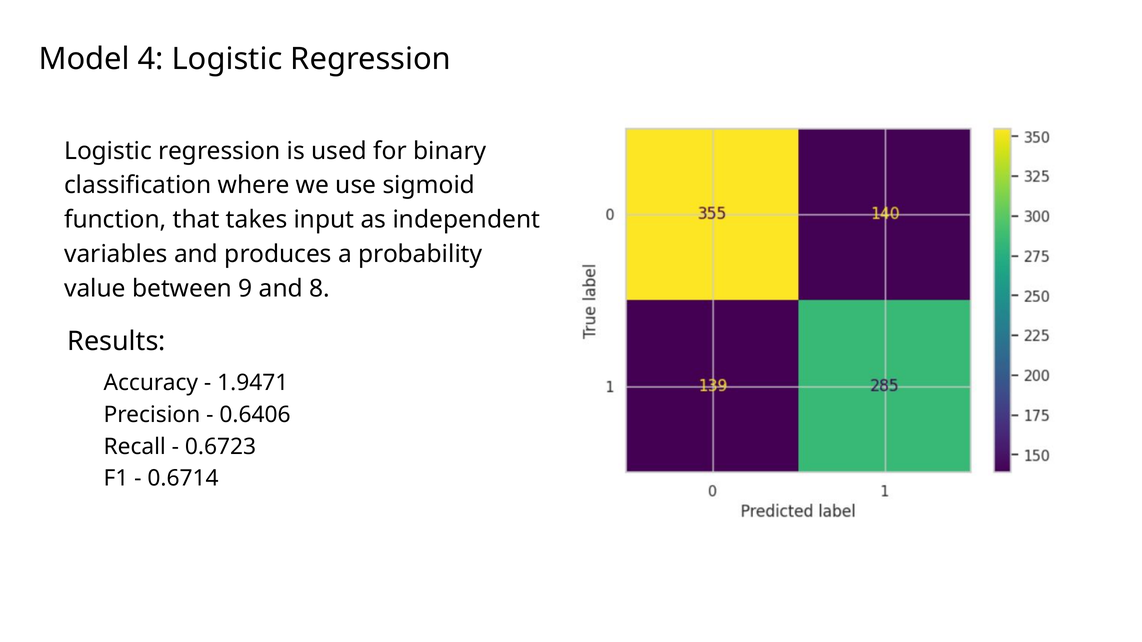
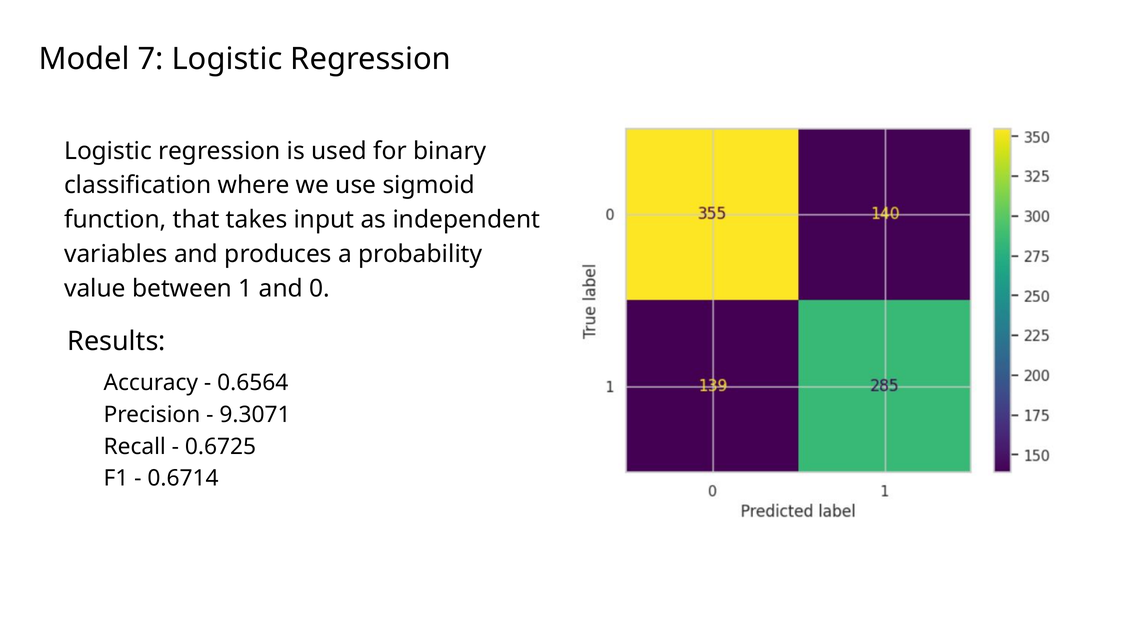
4: 4 -> 7
9: 9 -> 1
8: 8 -> 0
1.9471: 1.9471 -> 0.6564
0.6406: 0.6406 -> 9.3071
0.6723: 0.6723 -> 0.6725
